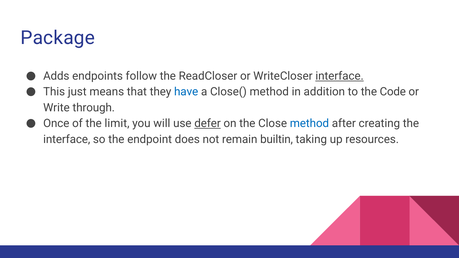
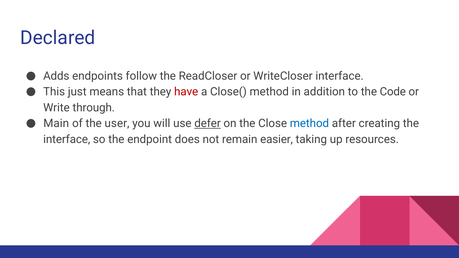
Package: Package -> Declared
interface at (340, 76) underline: present -> none
have colour: blue -> red
Once: Once -> Main
limit: limit -> user
builtin: builtin -> easier
